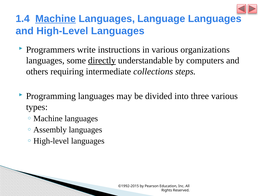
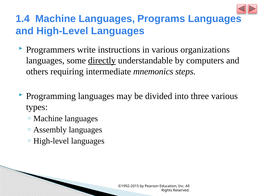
Machine underline: present -> none
Language: Language -> Programs
collections: collections -> mnemonics
